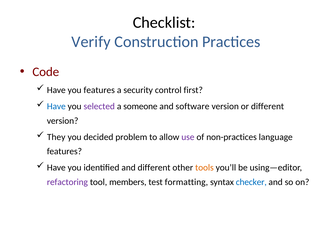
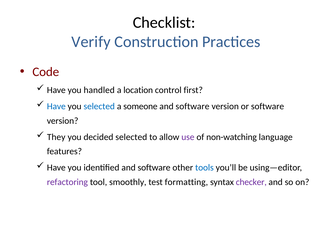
you features: features -> handled
security: security -> location
selected at (99, 106) colour: purple -> blue
or different: different -> software
decided problem: problem -> selected
non-practices: non-practices -> non-watching
identified and different: different -> software
tools colour: orange -> blue
members: members -> smoothly
checker colour: blue -> purple
